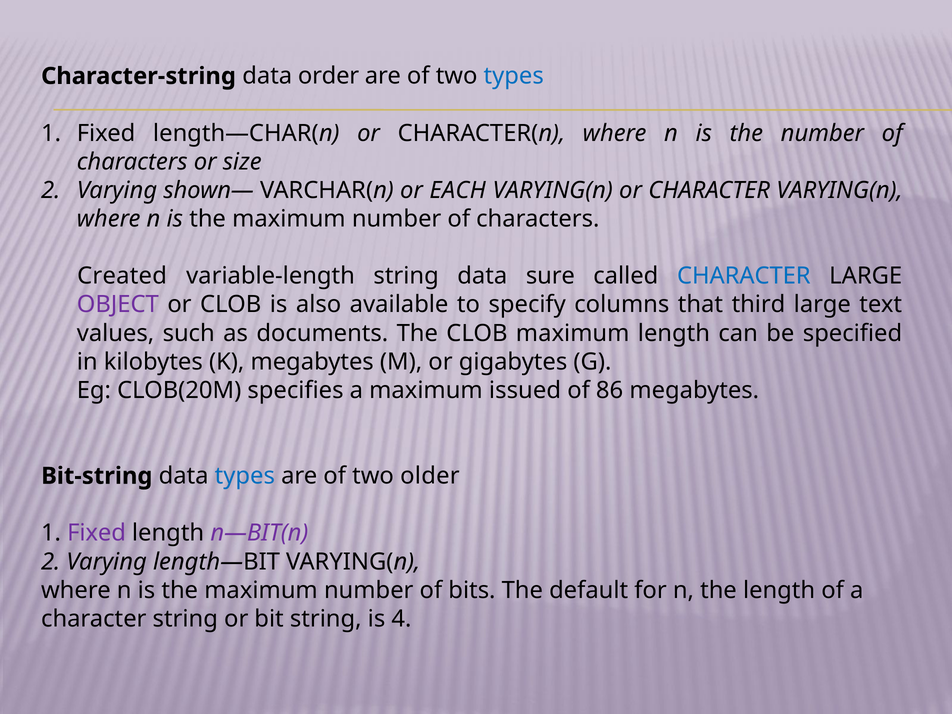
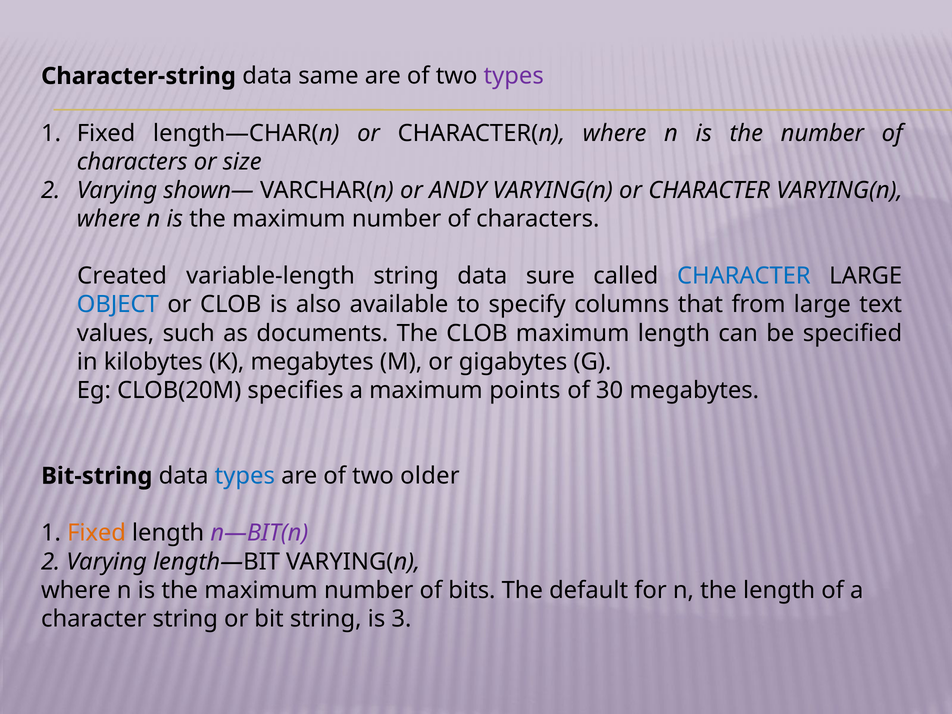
order: order -> same
types at (514, 76) colour: blue -> purple
EACH: EACH -> ANDY
OBJECT colour: purple -> blue
third: third -> from
issued: issued -> points
86: 86 -> 30
Fixed at (97, 533) colour: purple -> orange
4: 4 -> 3
